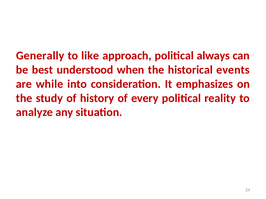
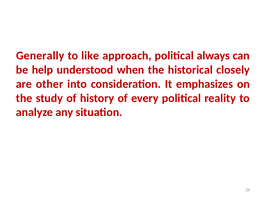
best: best -> help
events: events -> closely
while: while -> other
